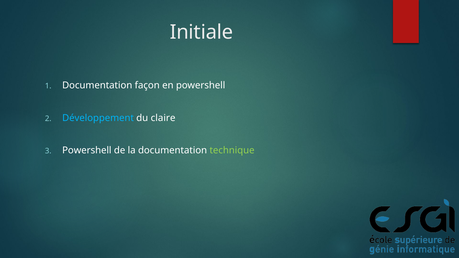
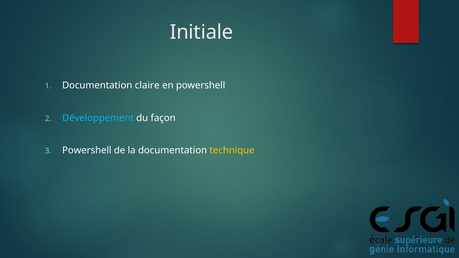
façon: façon -> claire
claire: claire -> façon
technique colour: light green -> yellow
